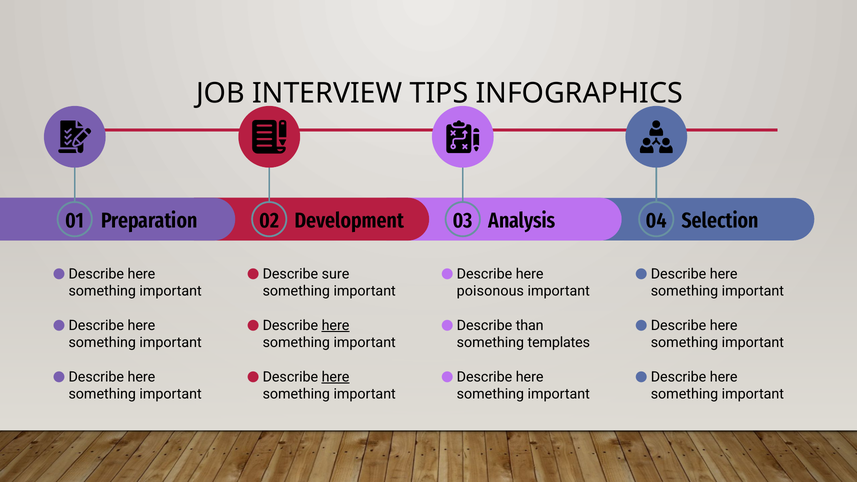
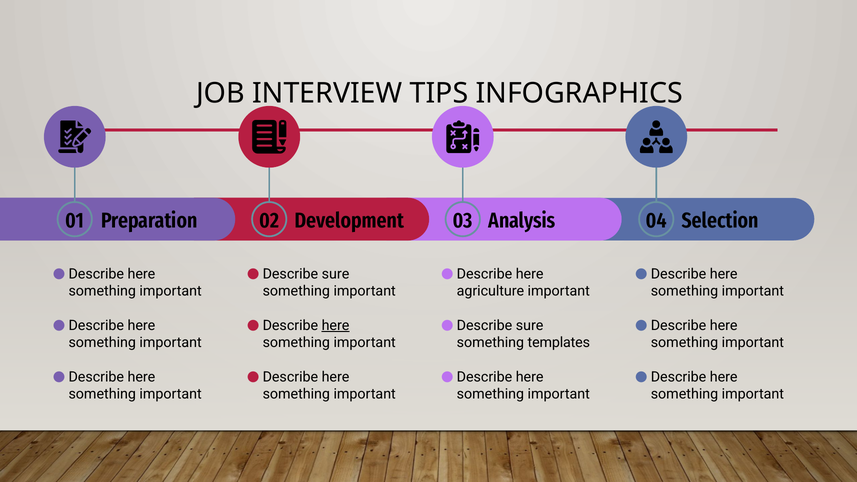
poisonous: poisonous -> agriculture
than at (530, 326): than -> sure
here at (336, 377) underline: present -> none
